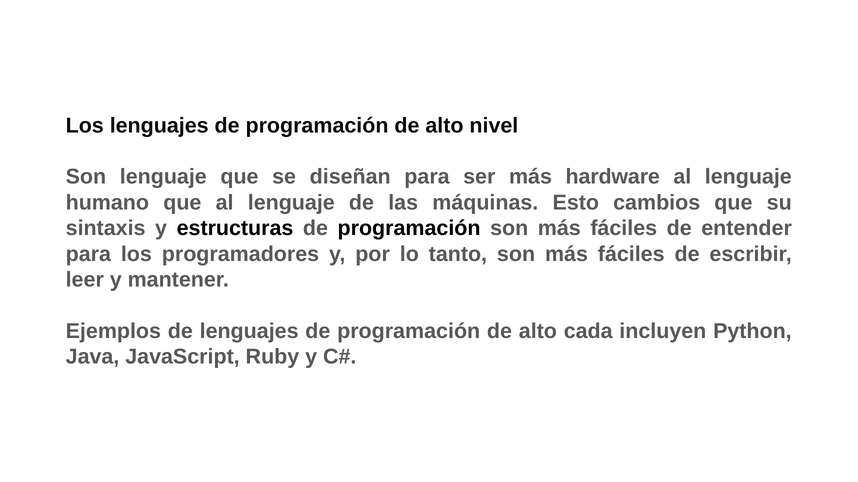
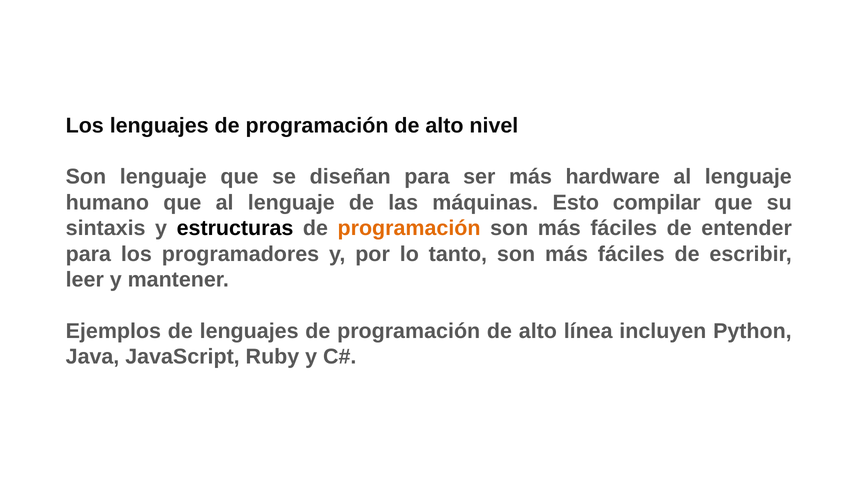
cambios: cambios -> compilar
programación at (409, 229) colour: black -> orange
cada: cada -> línea
